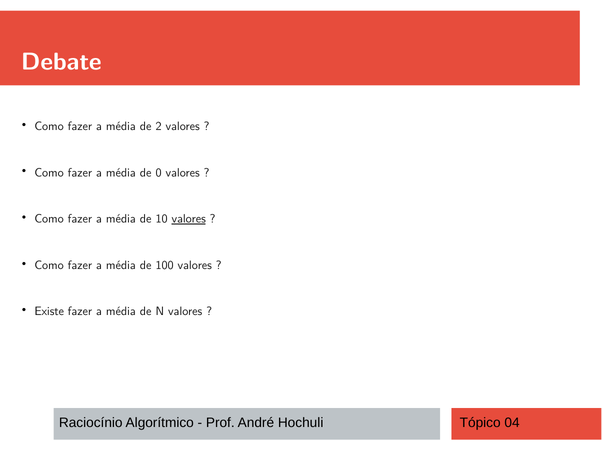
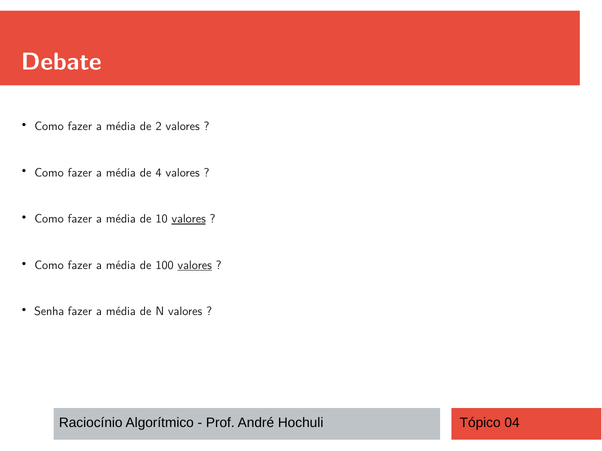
0: 0 -> 4
valores at (195, 265) underline: none -> present
Existe: Existe -> Senha
